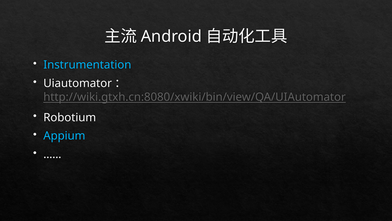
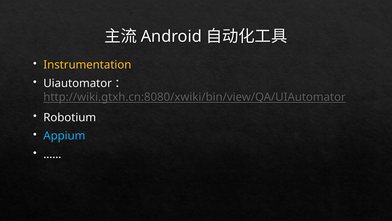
Instrumentation colour: light blue -> yellow
